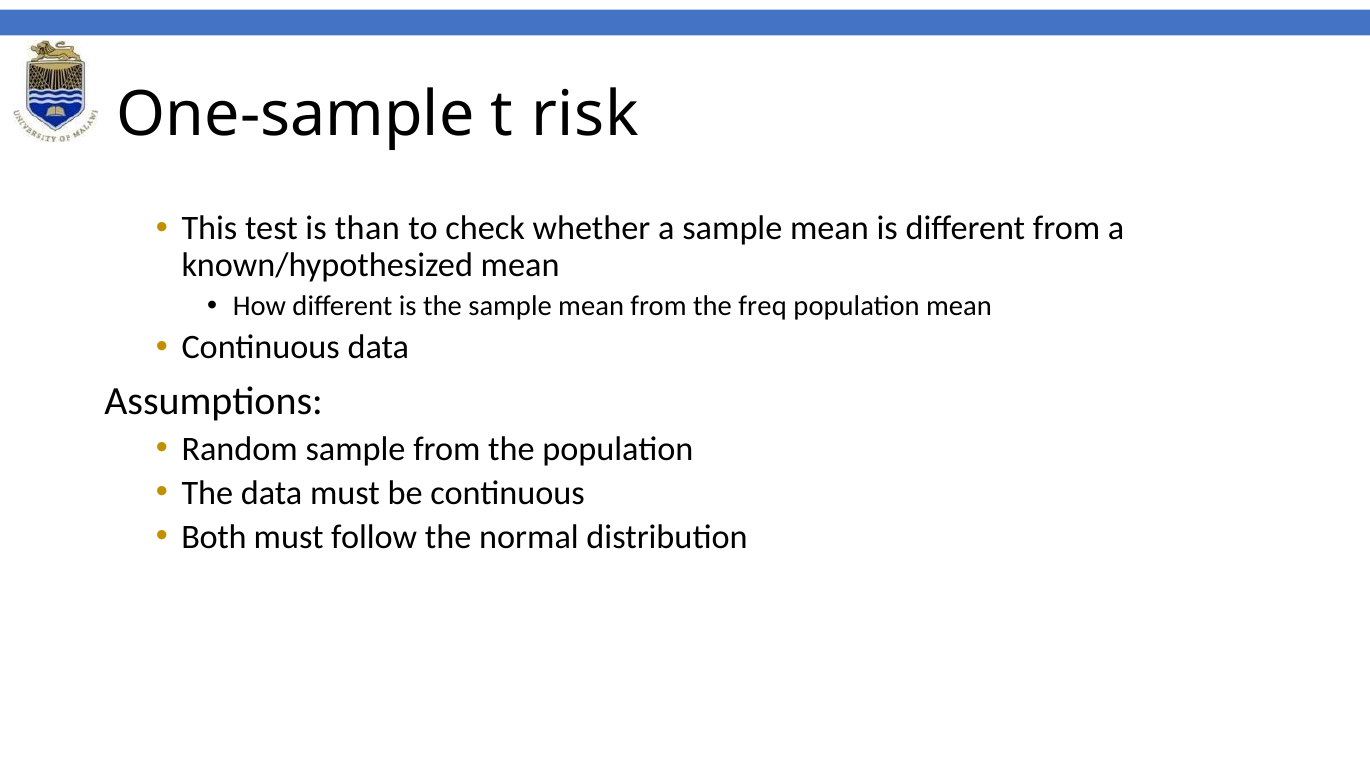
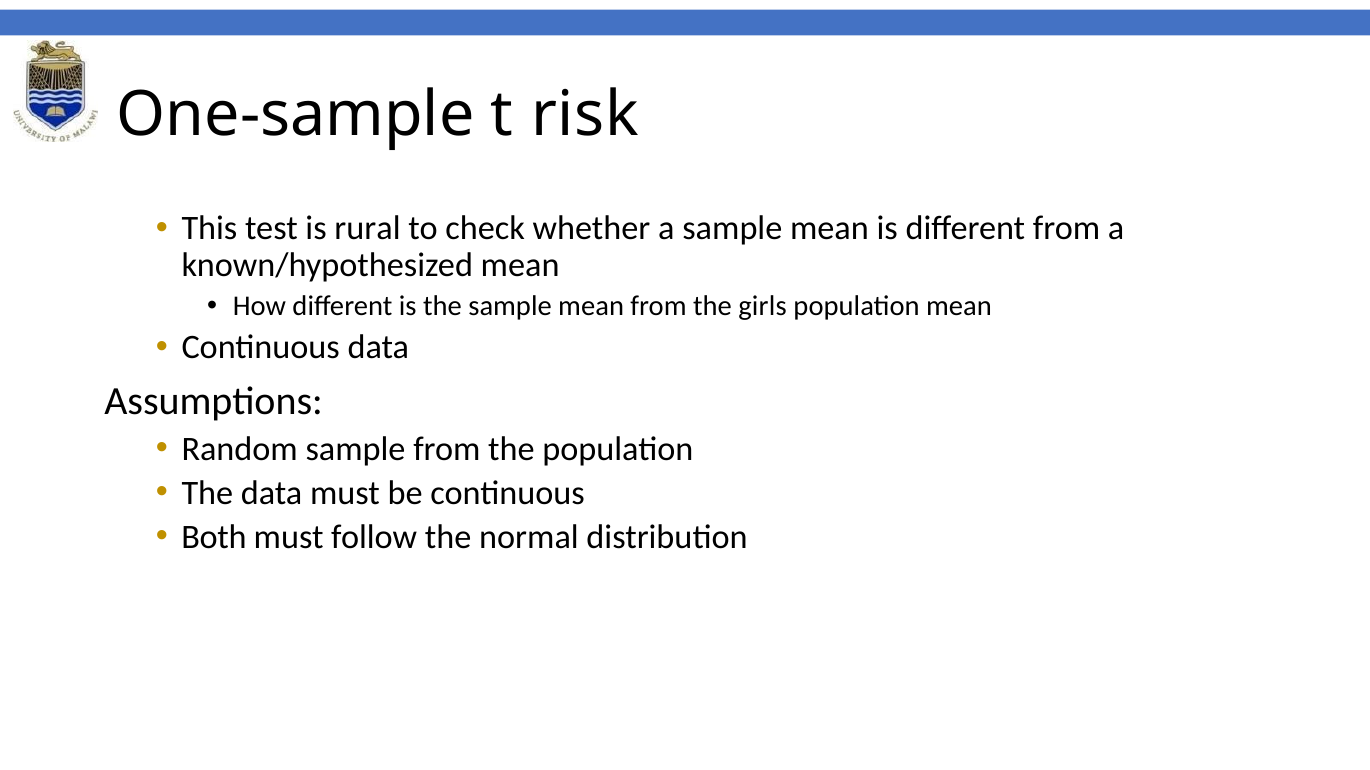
than: than -> rural
freq: freq -> girls
